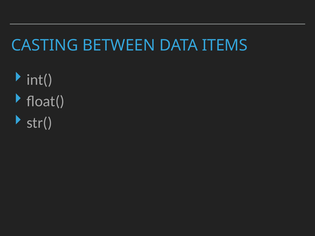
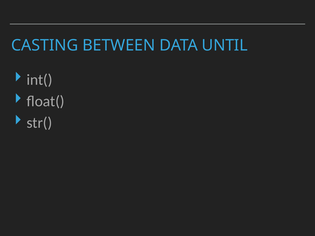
ITEMS: ITEMS -> UNTIL
